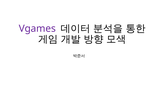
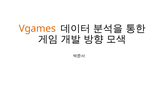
Vgames colour: purple -> orange
